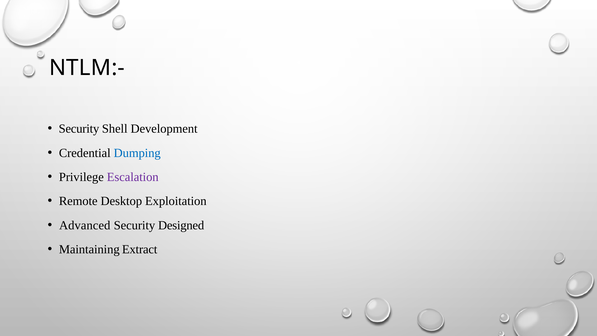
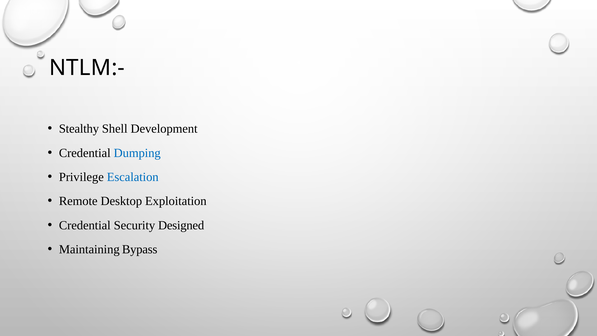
Security at (79, 129): Security -> Stealthy
Escalation colour: purple -> blue
Advanced at (85, 225): Advanced -> Credential
Extract: Extract -> Bypass
